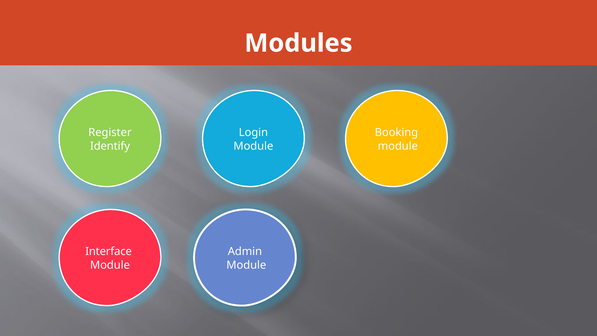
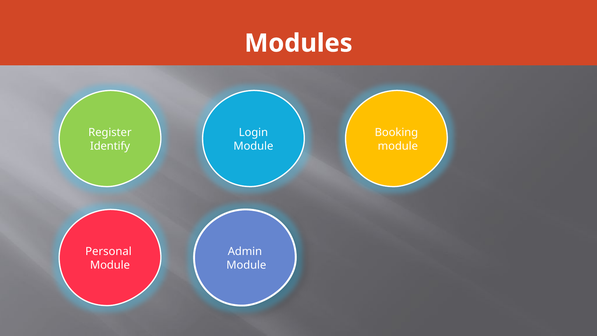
Interface: Interface -> Personal
